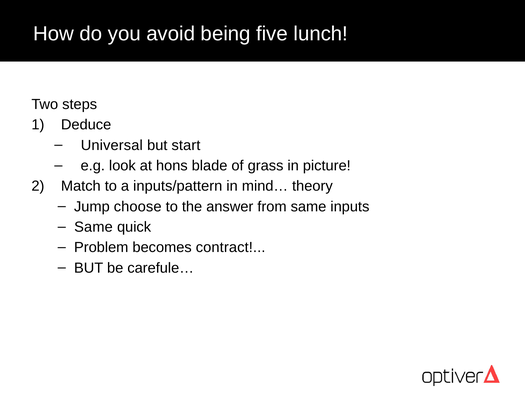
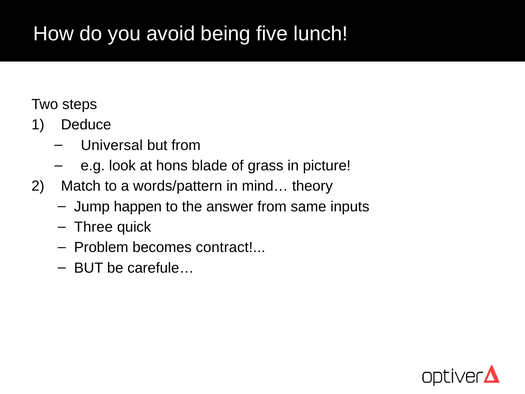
but start: start -> from
inputs/pattern: inputs/pattern -> words/pattern
choose: choose -> happen
Same at (93, 227): Same -> Three
